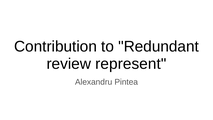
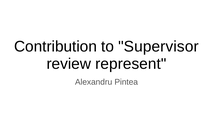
Redundant: Redundant -> Supervisor
